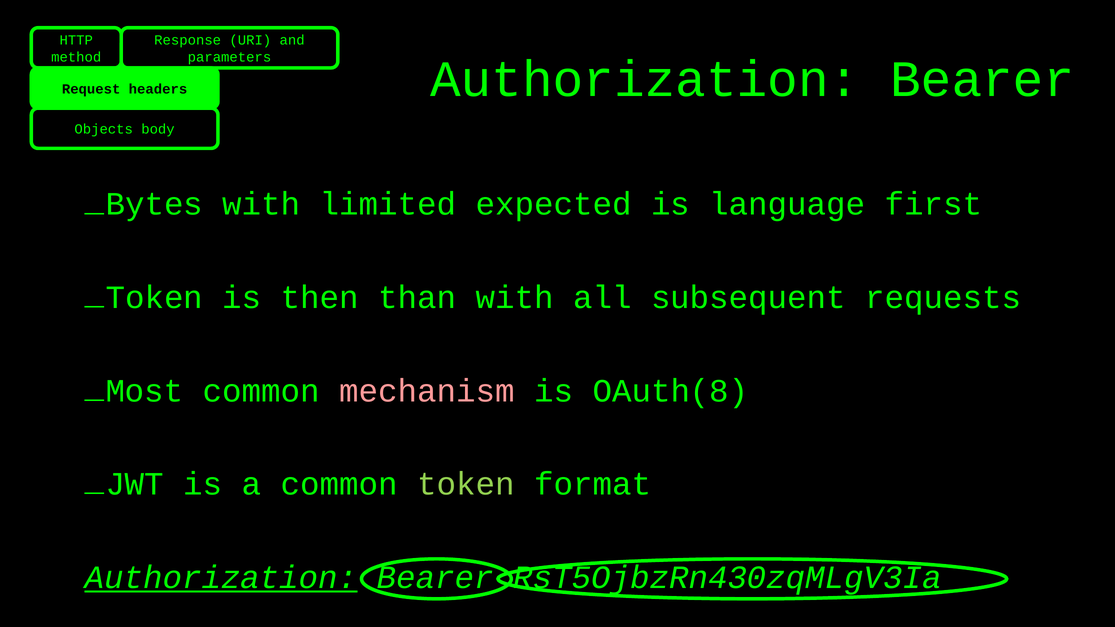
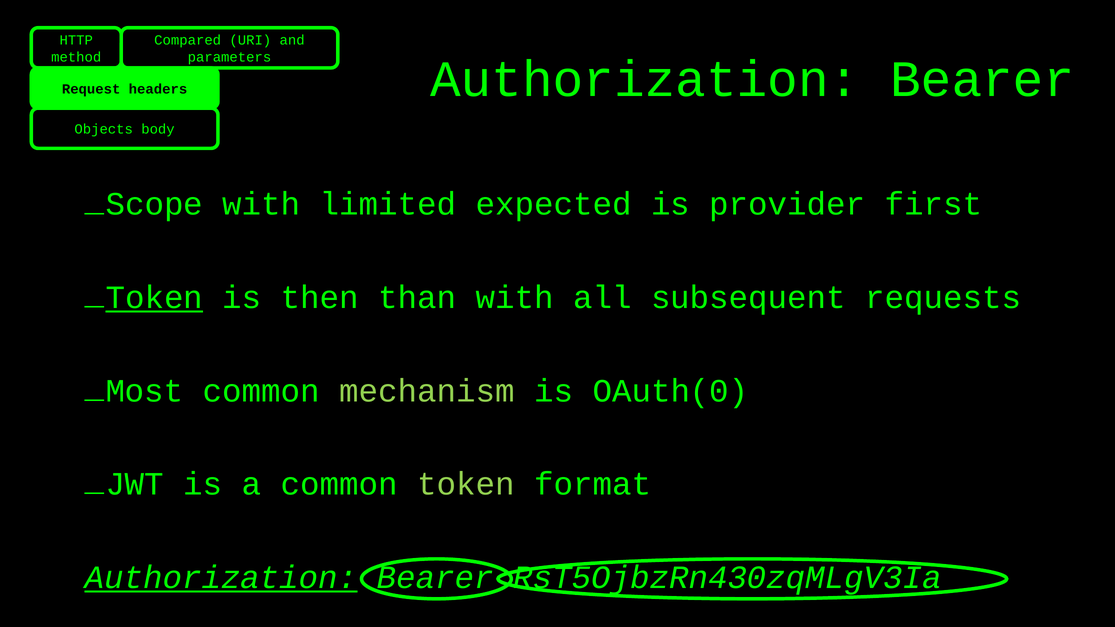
Response: Response -> Compared
Bytes: Bytes -> Scope
language: language -> provider
Token at (154, 298) underline: none -> present
mechanism colour: pink -> light green
OAuth(8: OAuth(8 -> OAuth(0
